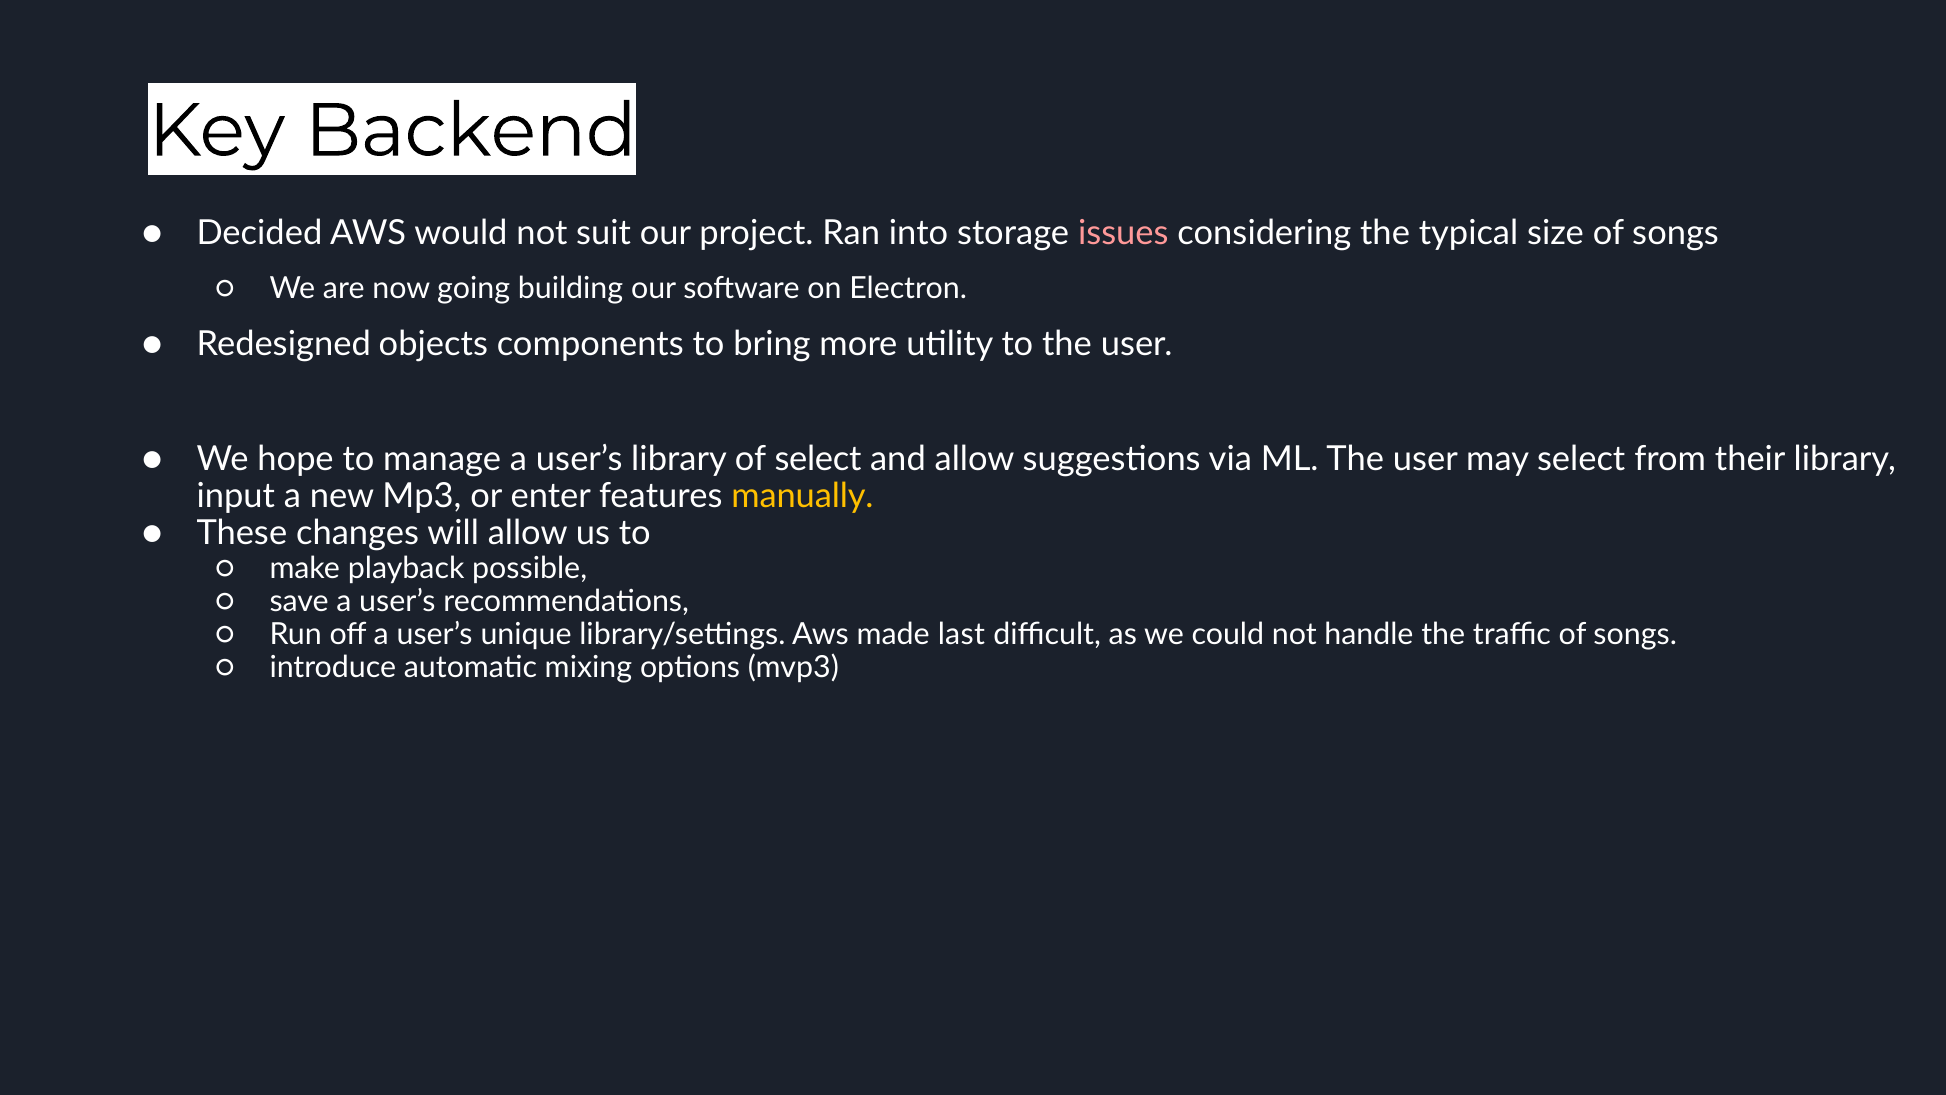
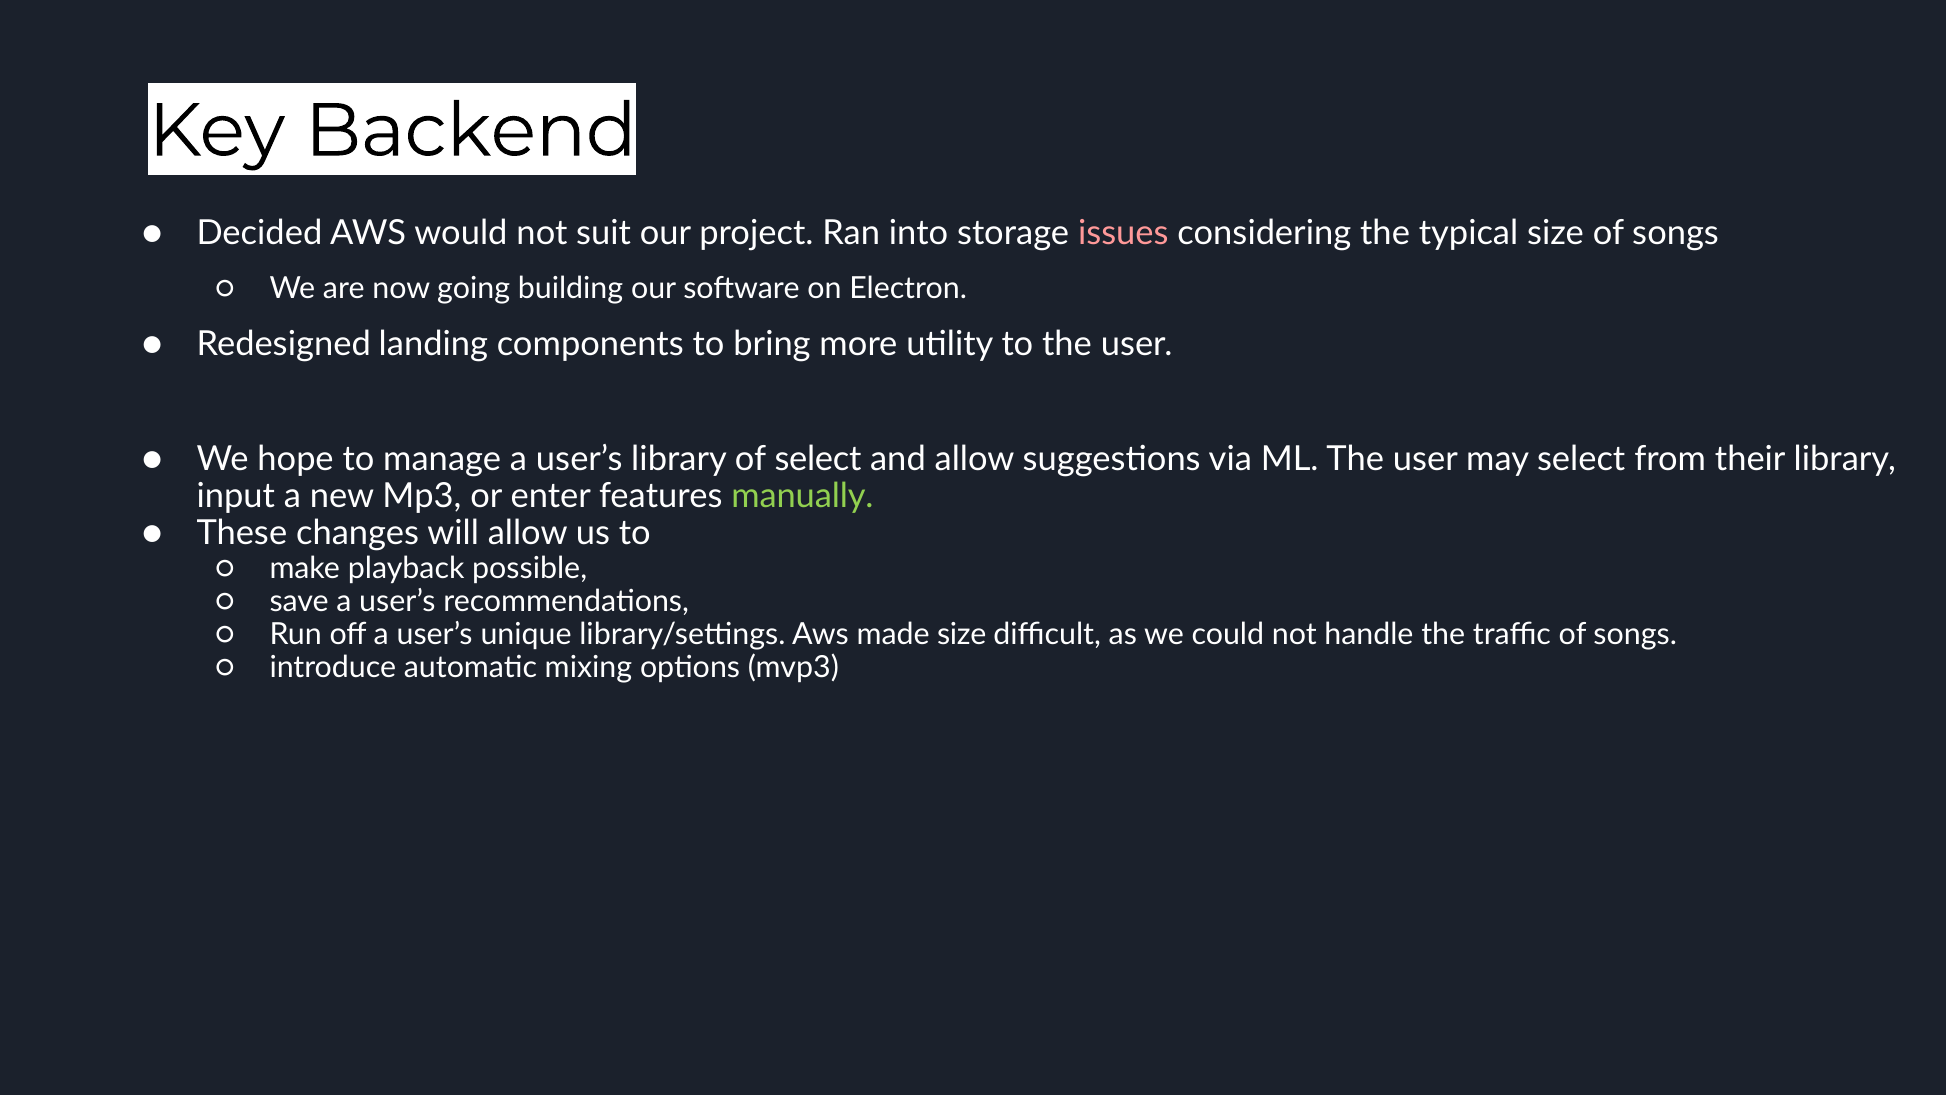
objects: objects -> landing
manually colour: yellow -> light green
made last: last -> size
